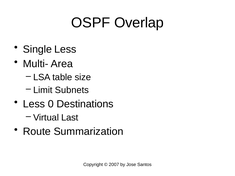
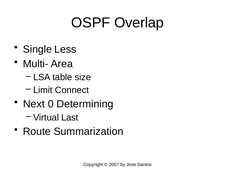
Subnets: Subnets -> Connect
Less at (34, 104): Less -> Next
Destinations: Destinations -> Determining
